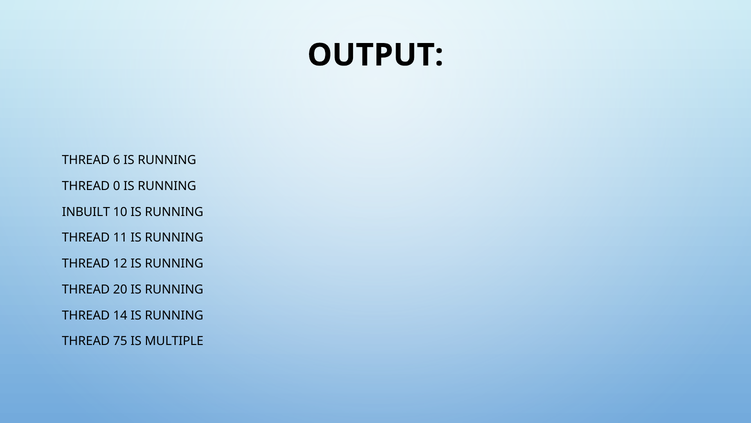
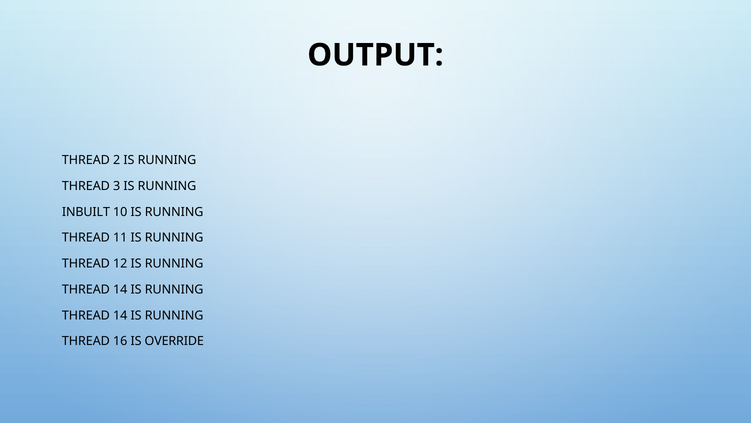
6: 6 -> 2
0: 0 -> 3
20 at (120, 289): 20 -> 14
75: 75 -> 16
MULTIPLE: MULTIPLE -> OVERRIDE
